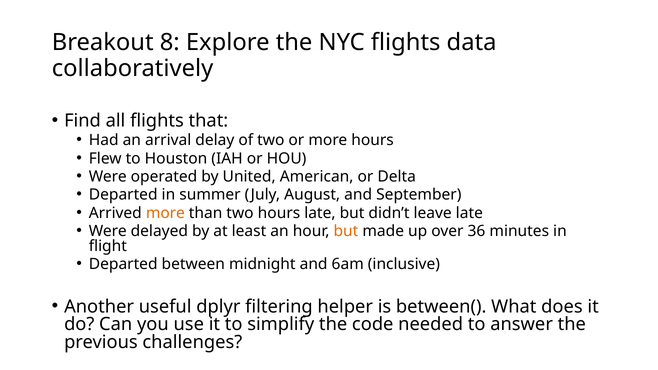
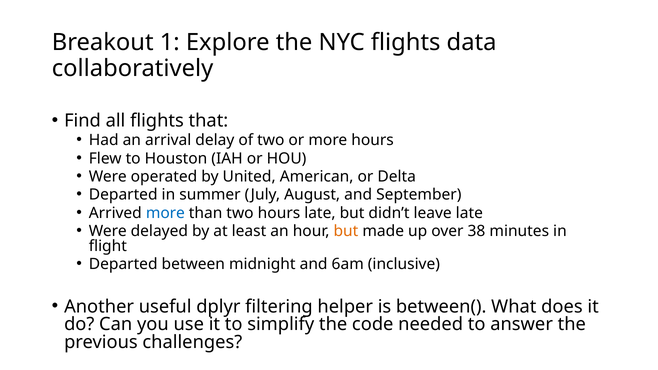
8: 8 -> 1
more at (165, 213) colour: orange -> blue
36: 36 -> 38
